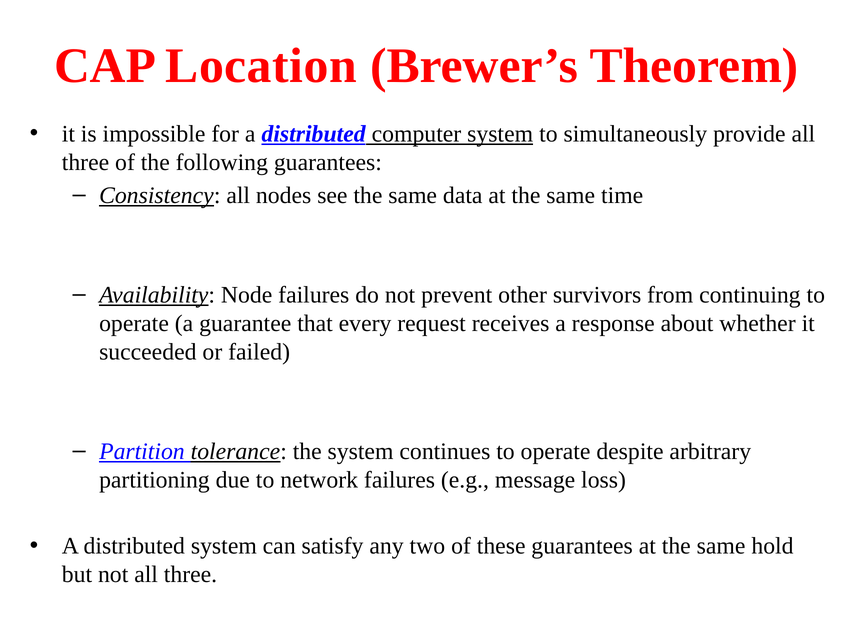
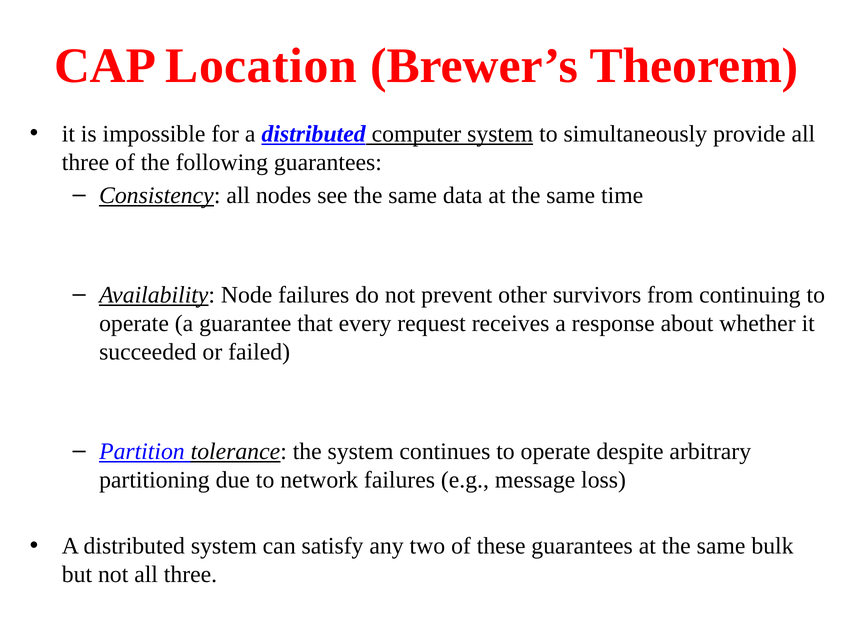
hold: hold -> bulk
